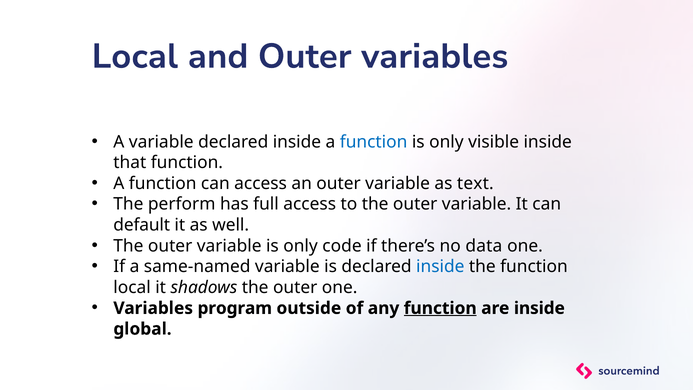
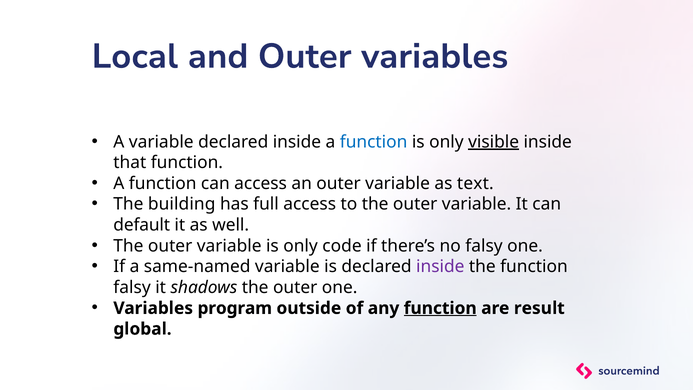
visible underline: none -> present
perform: perform -> building
no data: data -> falsy
inside at (440, 266) colour: blue -> purple
local at (132, 287): local -> falsy
are inside: inside -> result
